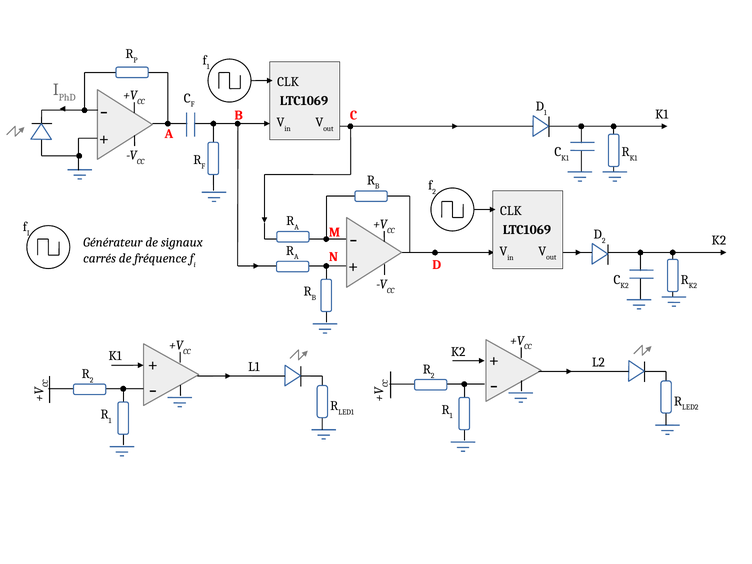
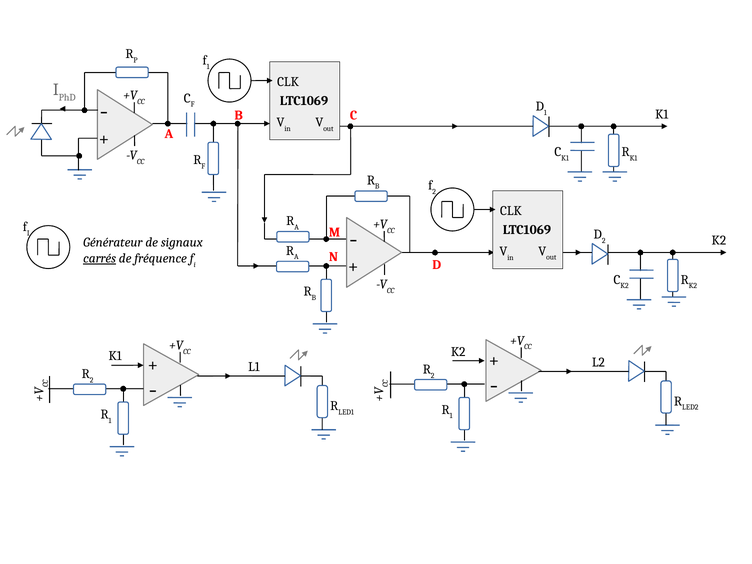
carrés underline: none -> present
